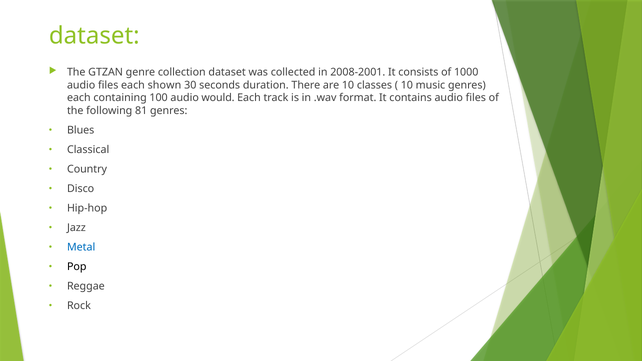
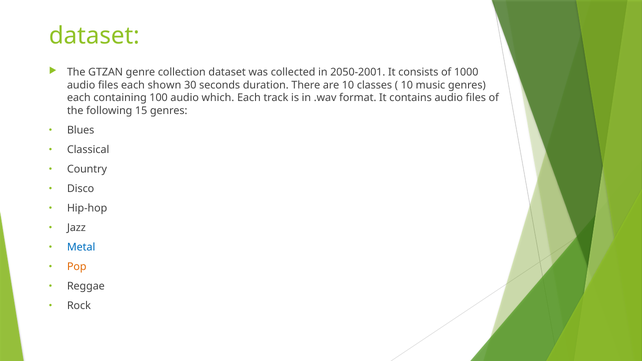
2008-2001: 2008-2001 -> 2050-2001
would: would -> which
81: 81 -> 15
Pop colour: black -> orange
